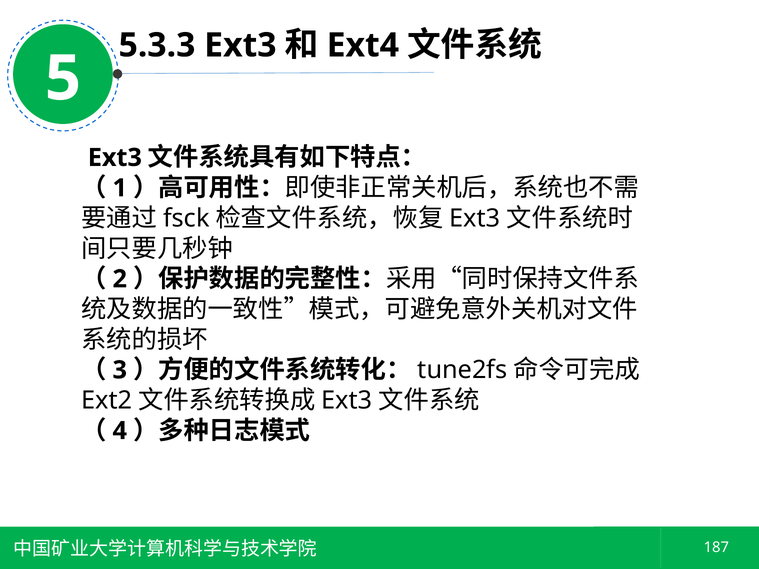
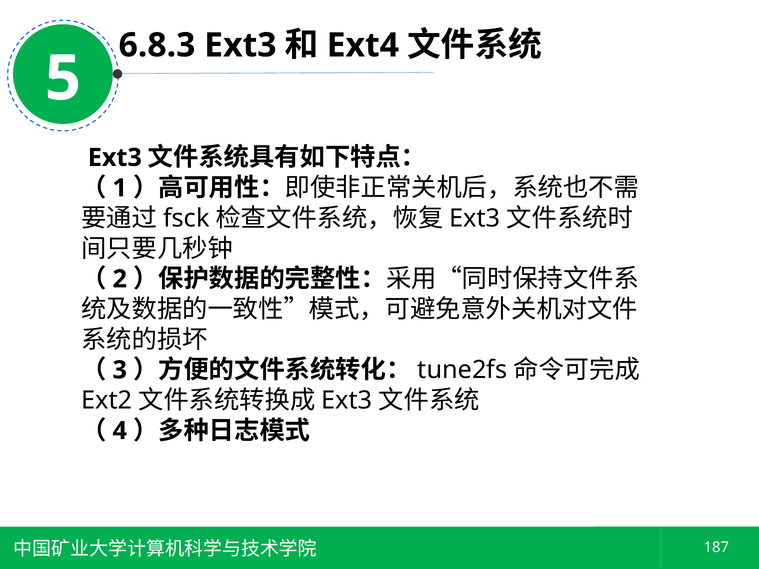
5.3.3: 5.3.3 -> 6.8.3
